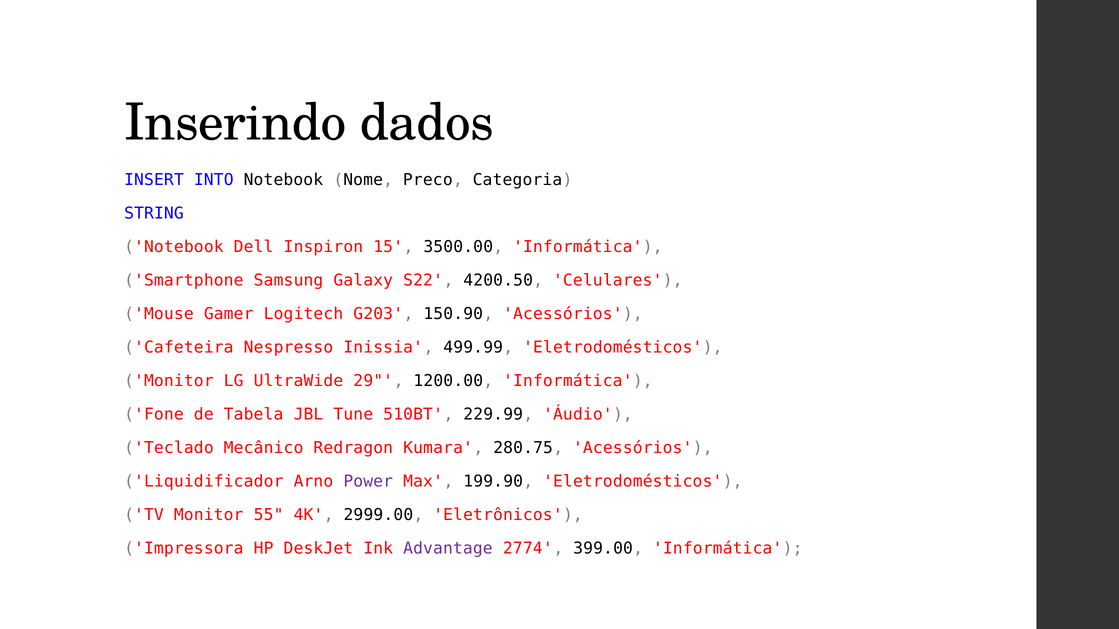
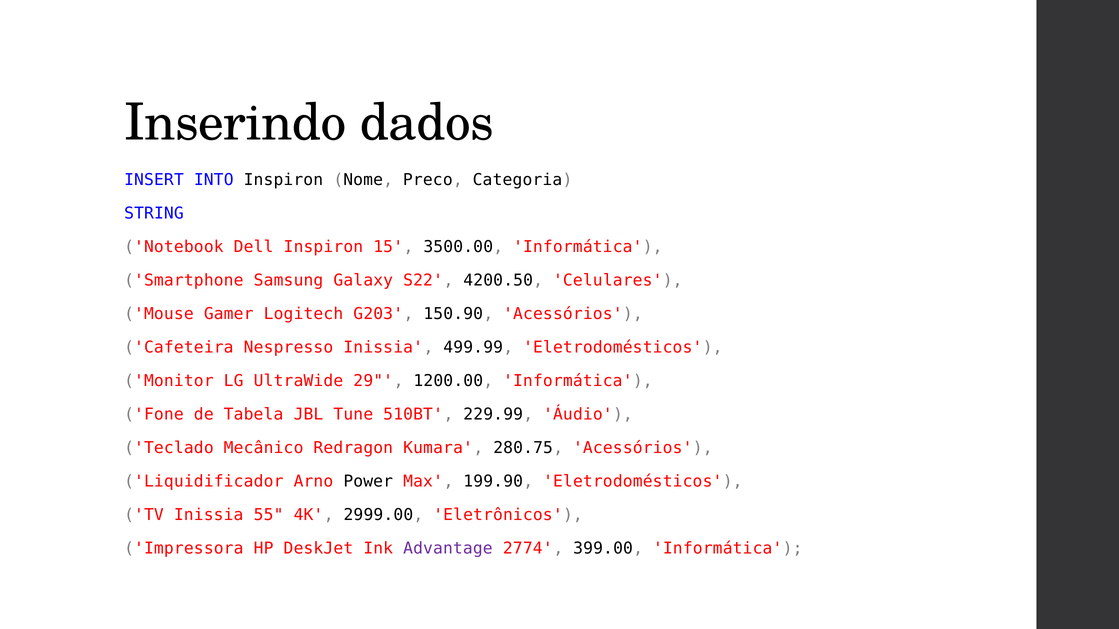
INTO Notebook: Notebook -> Inspiron
Power colour: purple -> black
TV Monitor: Monitor -> Inissia
